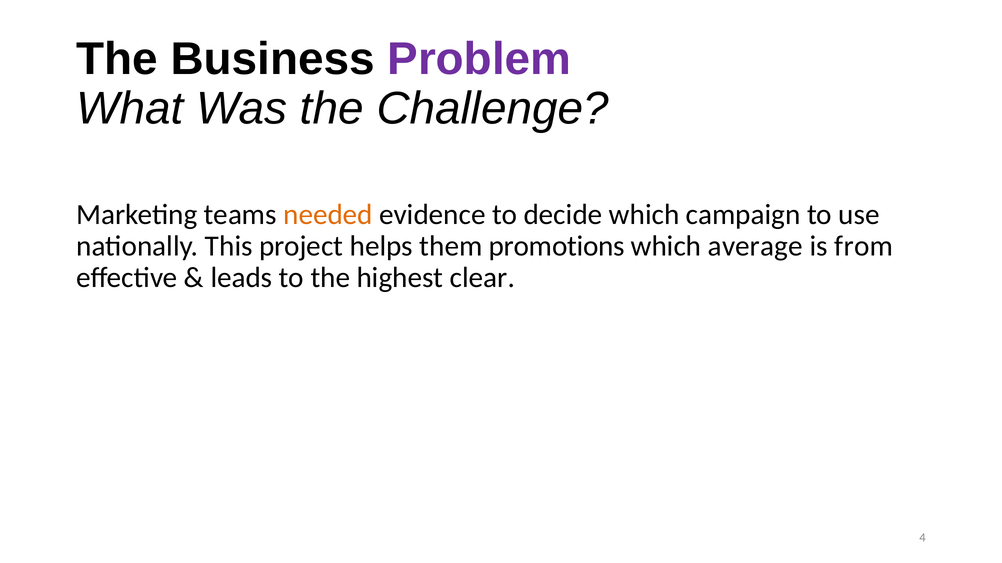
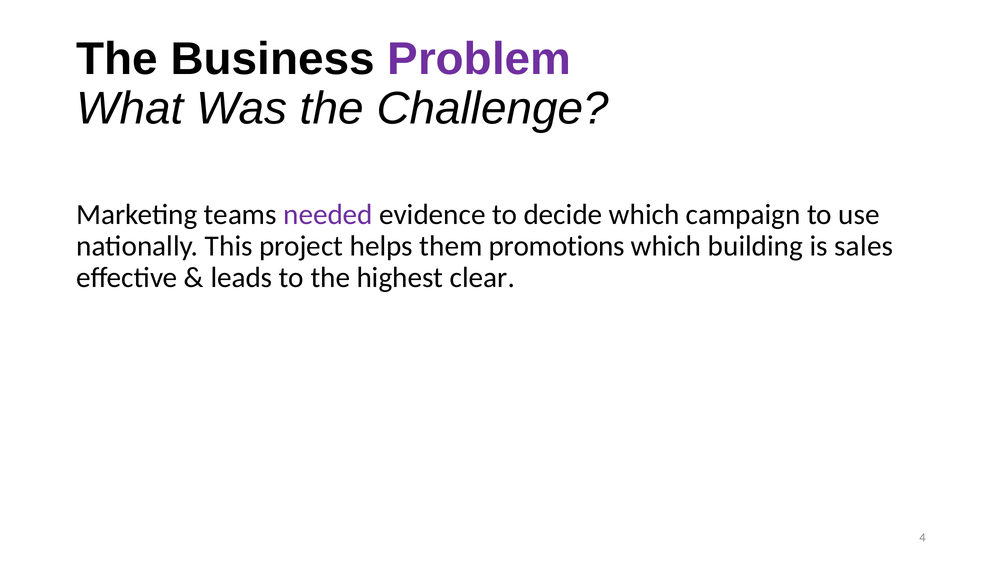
needed colour: orange -> purple
average: average -> building
from: from -> sales
